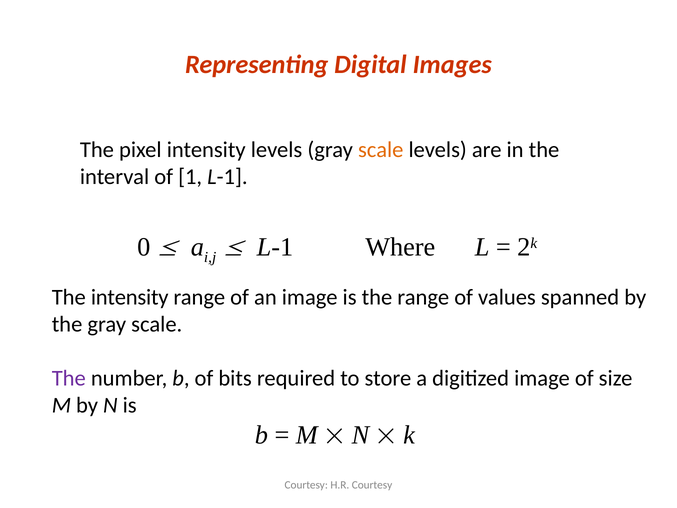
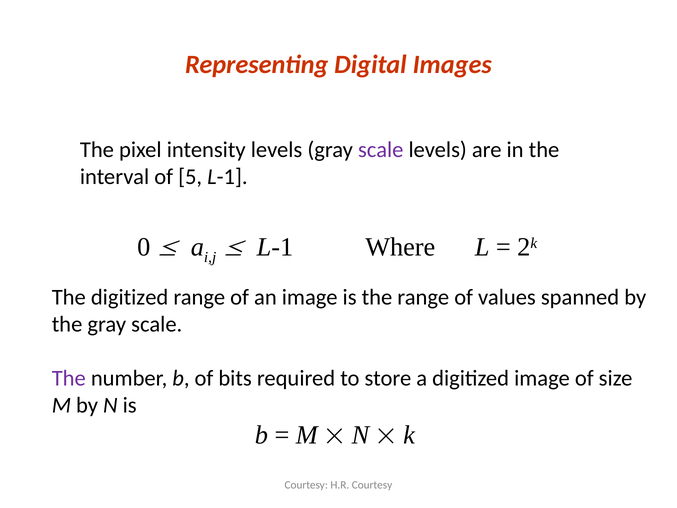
scale at (381, 149) colour: orange -> purple
1: 1 -> 5
The intensity: intensity -> digitized
